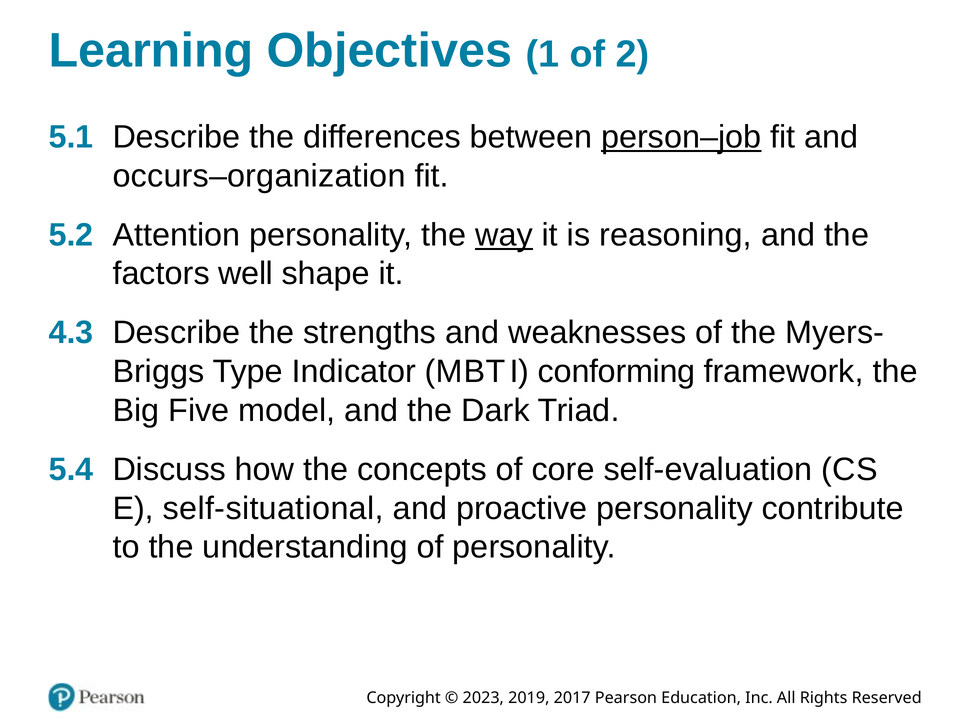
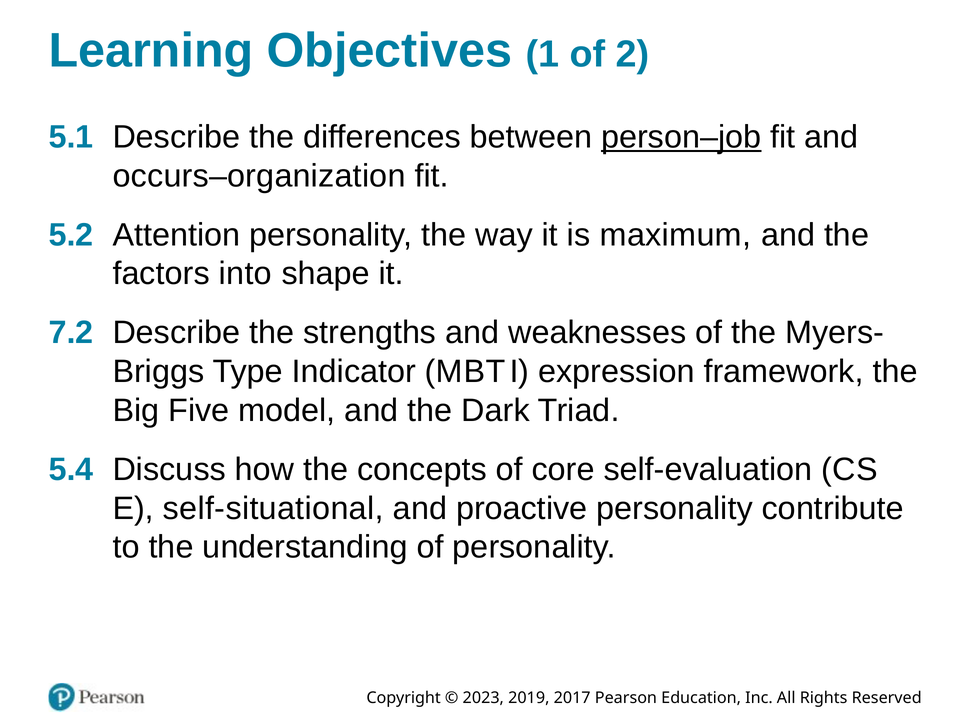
way underline: present -> none
reasoning: reasoning -> maximum
well: well -> into
4.3: 4.3 -> 7.2
conforming: conforming -> expression
